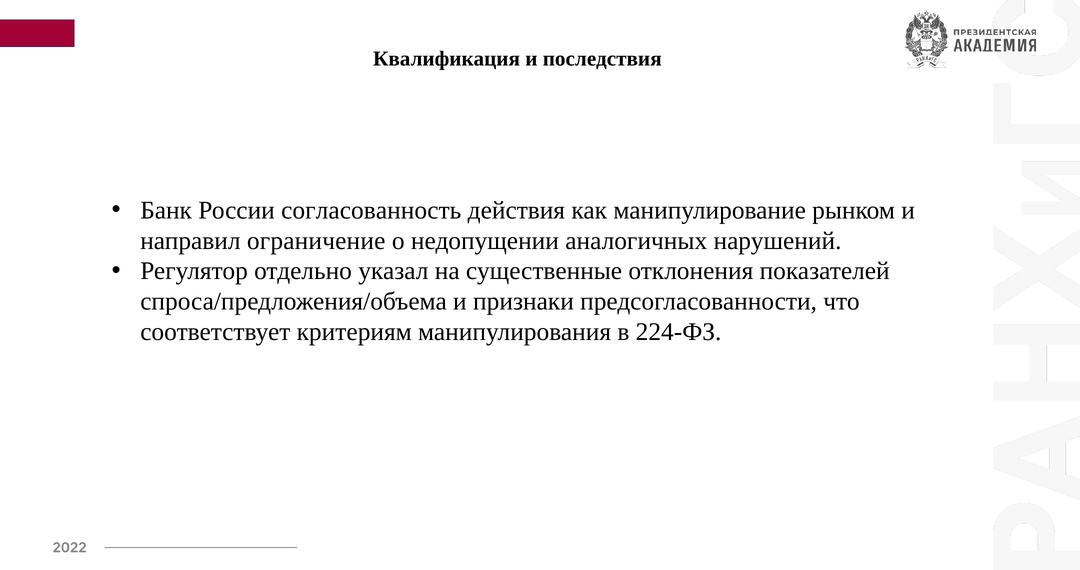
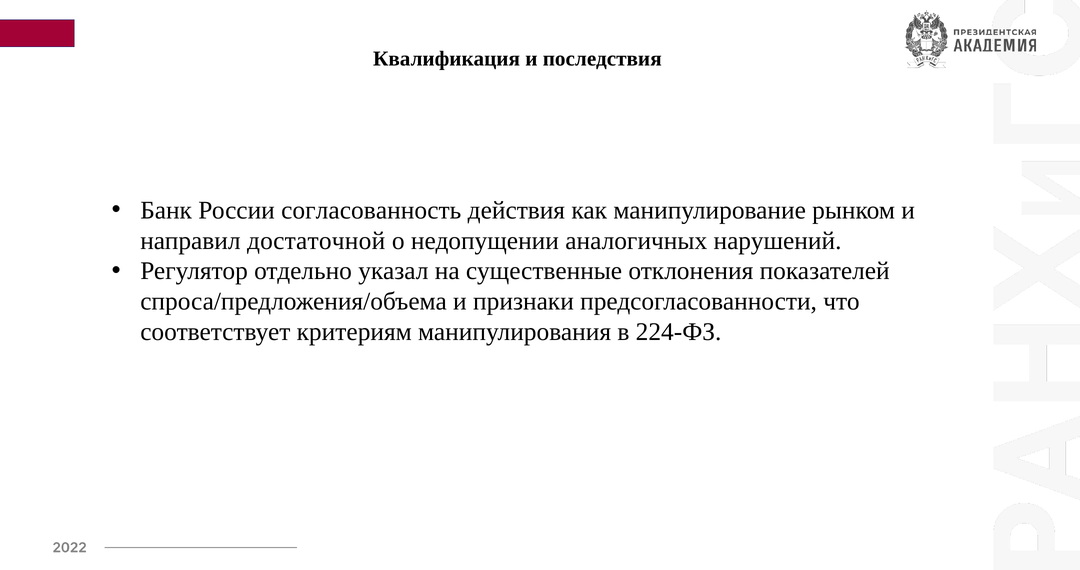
ограничение: ограничение -> достаточной
